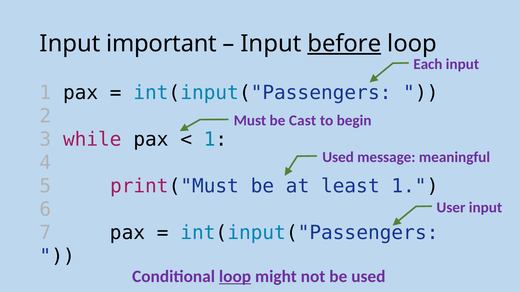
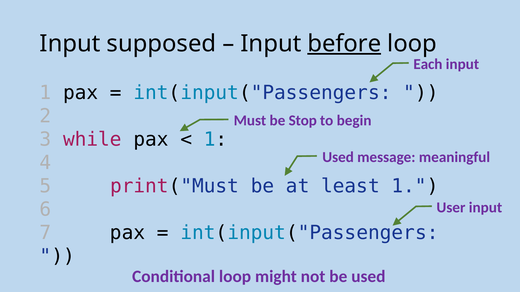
important: important -> supposed
Cast: Cast -> Stop
loop at (235, 277) underline: present -> none
